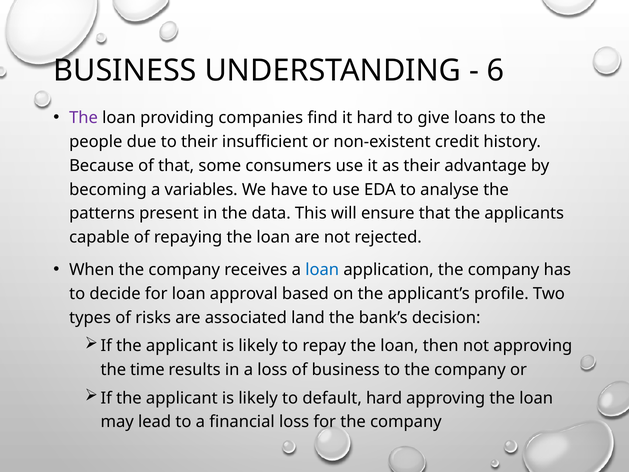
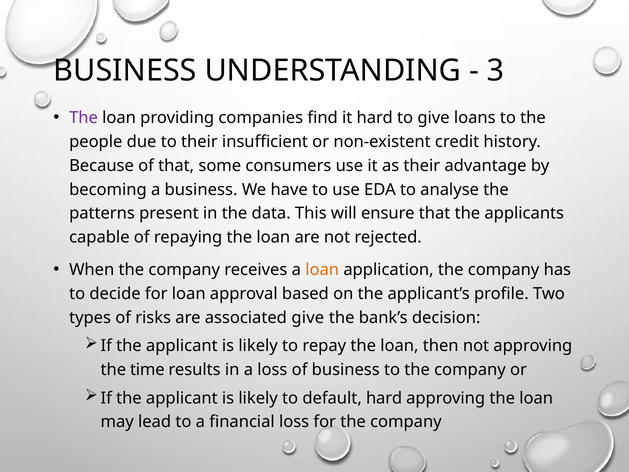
6: 6 -> 3
a variables: variables -> business
loan at (322, 270) colour: blue -> orange
associated land: land -> give
